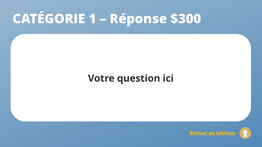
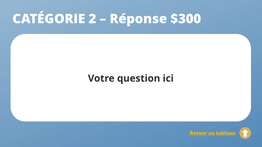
1: 1 -> 2
